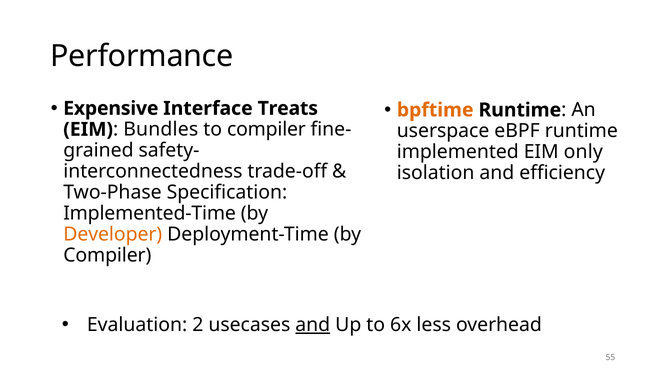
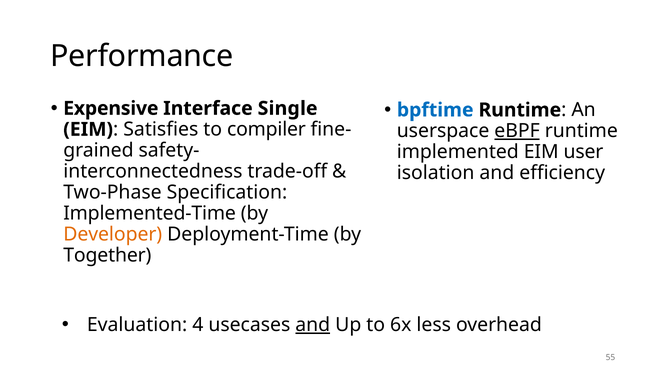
Treats: Treats -> Single
bpftime colour: orange -> blue
eBPF underline: none -> present
Bundles: Bundles -> Satisfies
only: only -> user
Compiler at (107, 255): Compiler -> Together
2: 2 -> 4
